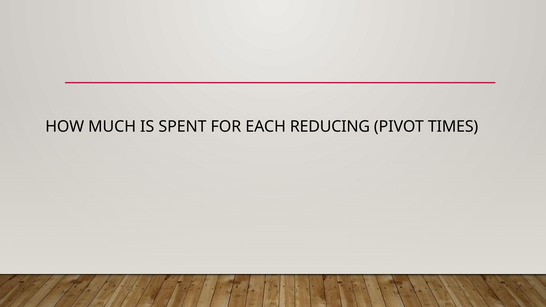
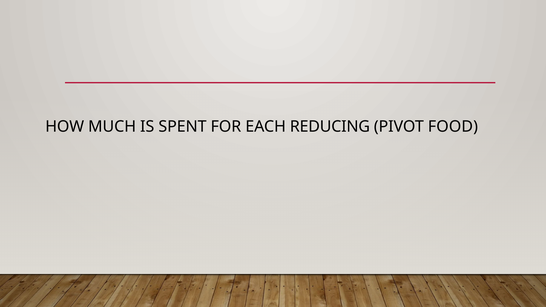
TIMES: TIMES -> FOOD
